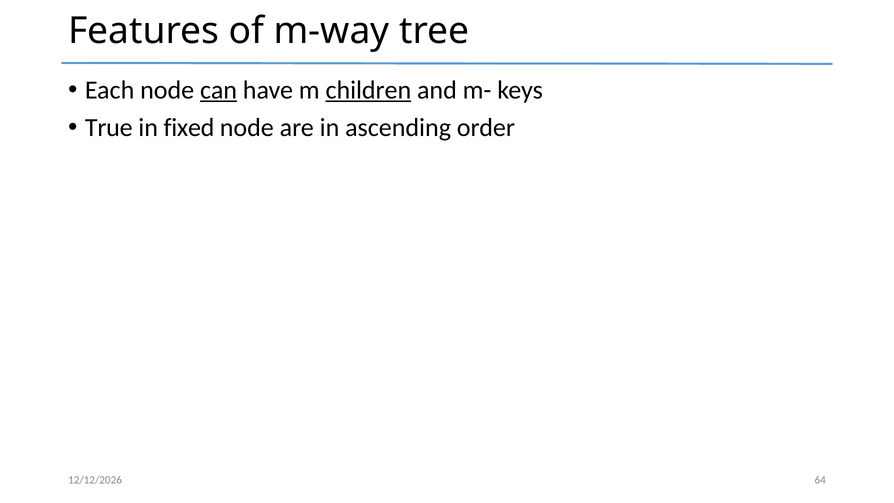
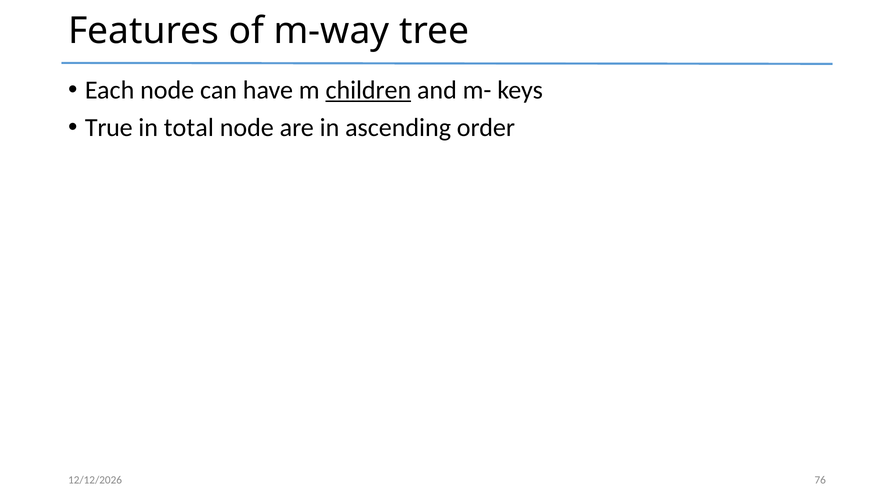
can underline: present -> none
fixed: fixed -> total
64: 64 -> 76
